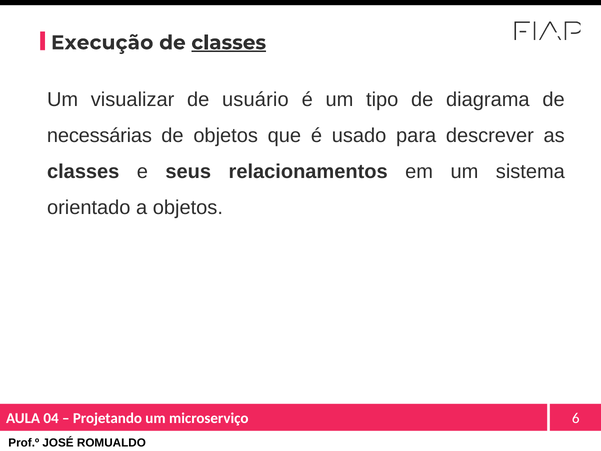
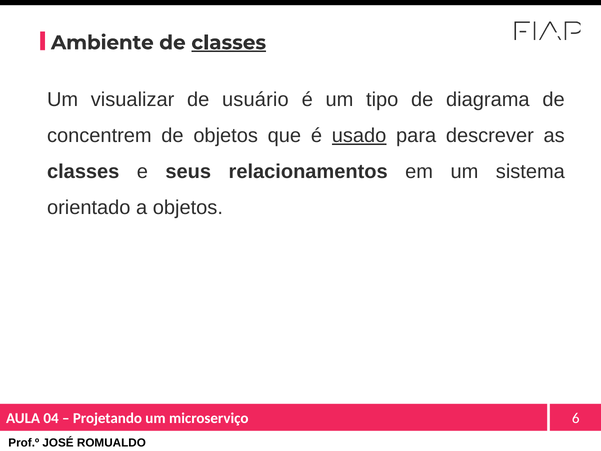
Execução: Execução -> Ambiente
necessárias: necessárias -> concentrem
usado underline: none -> present
